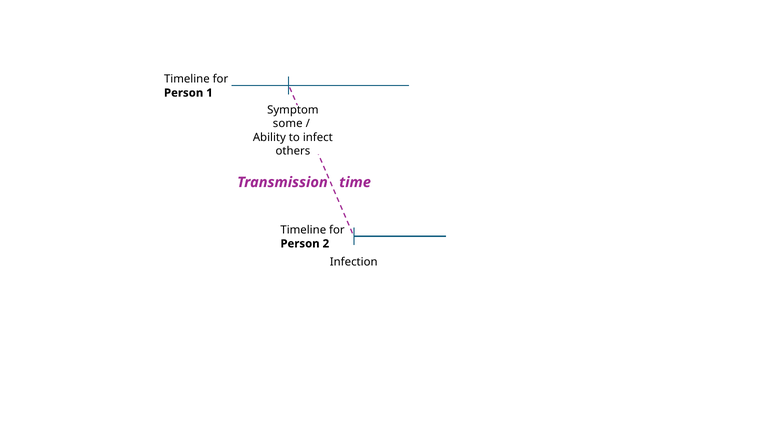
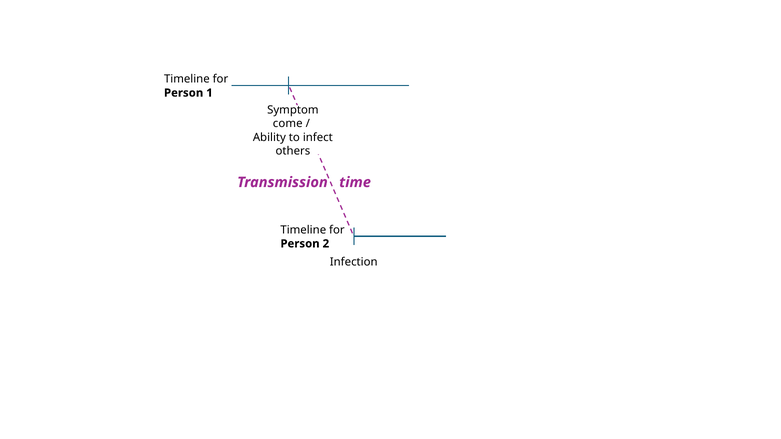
some: some -> come
